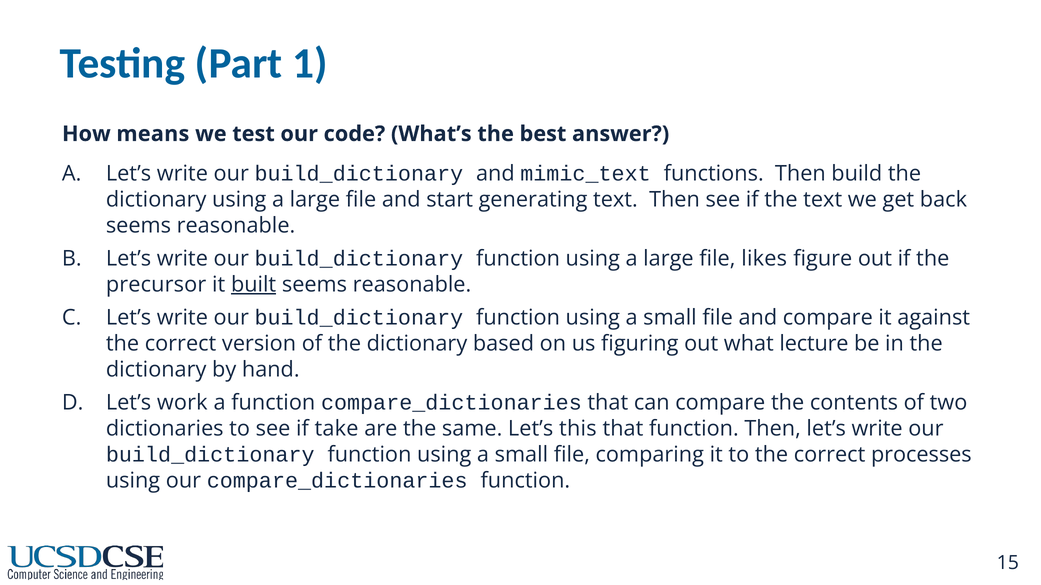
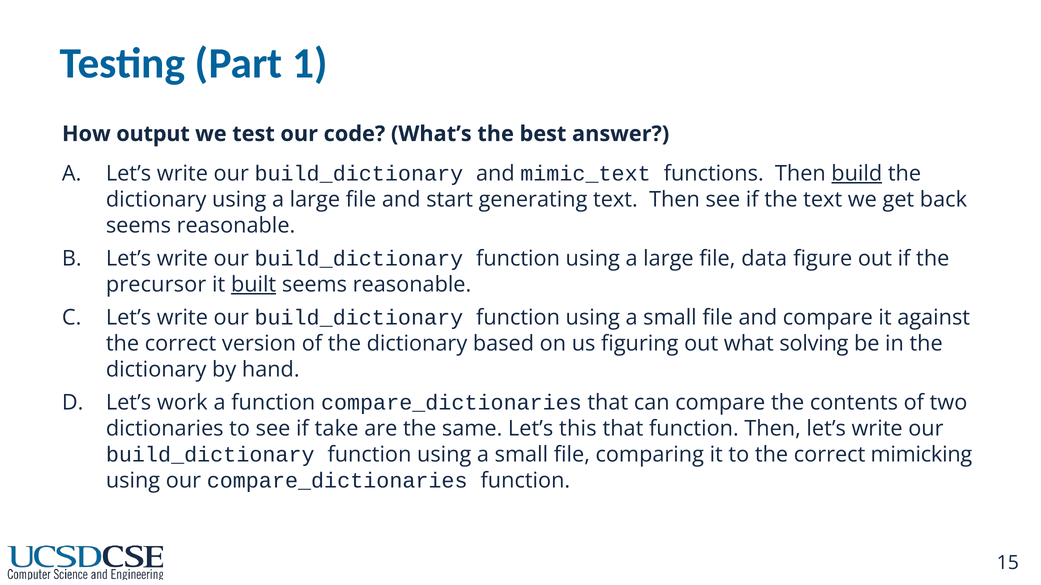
means: means -> output
build underline: none -> present
likes: likes -> data
lecture: lecture -> solving
processes: processes -> mimicking
